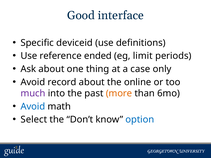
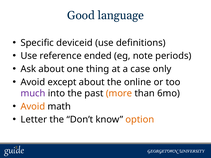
interface: interface -> language
limit: limit -> note
record: record -> except
Avoid at (33, 107) colour: blue -> orange
Select: Select -> Letter
option colour: blue -> orange
